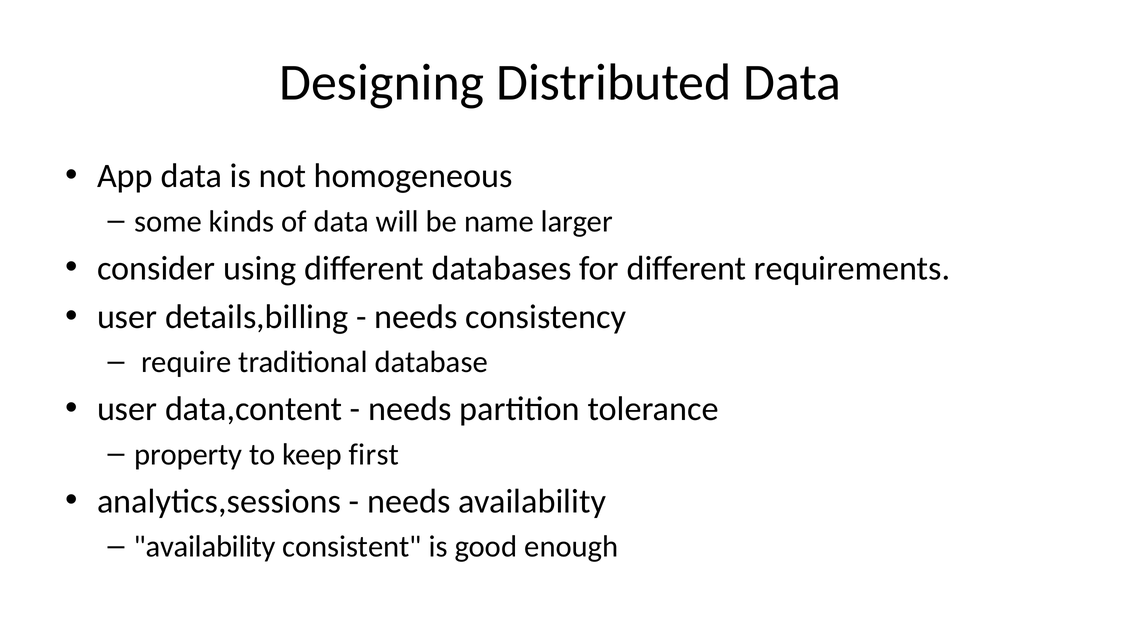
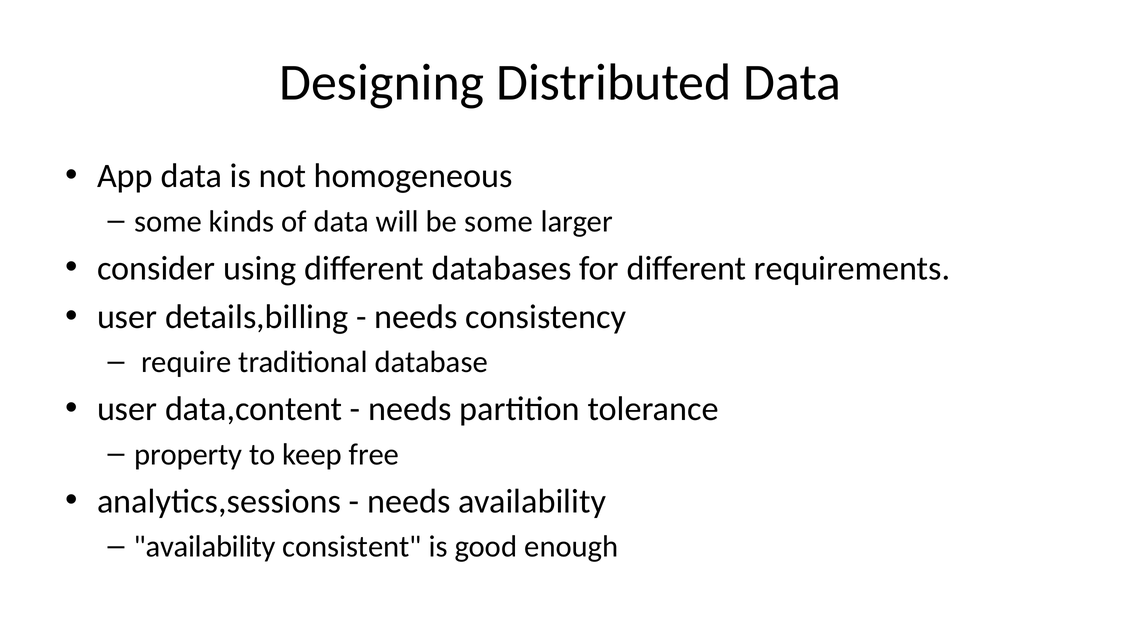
be name: name -> some
first: first -> free
